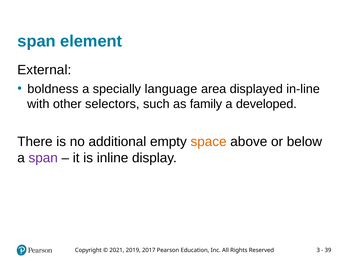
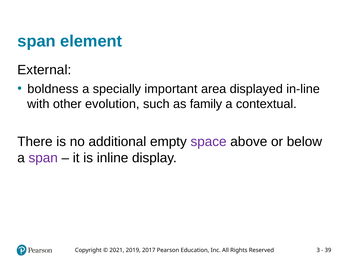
language: language -> important
selectors: selectors -> evolution
developed: developed -> contextual
space colour: orange -> purple
